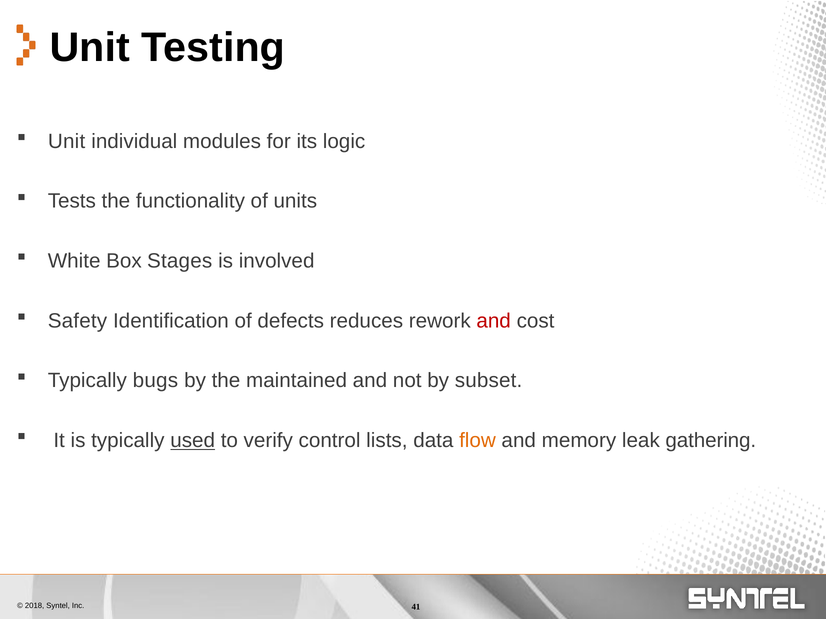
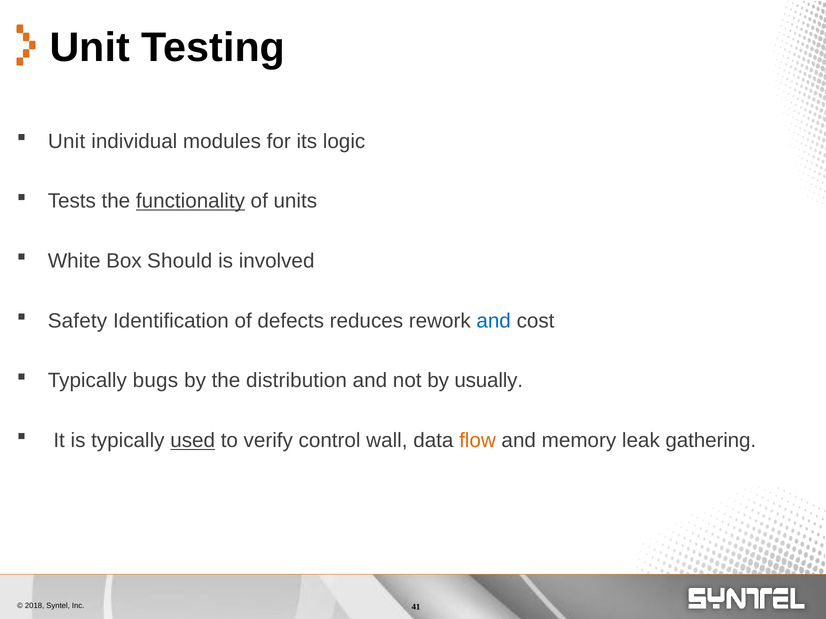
functionality underline: none -> present
Stages: Stages -> Should
and at (494, 321) colour: red -> blue
maintained: maintained -> distribution
subset: subset -> usually
lists: lists -> wall
